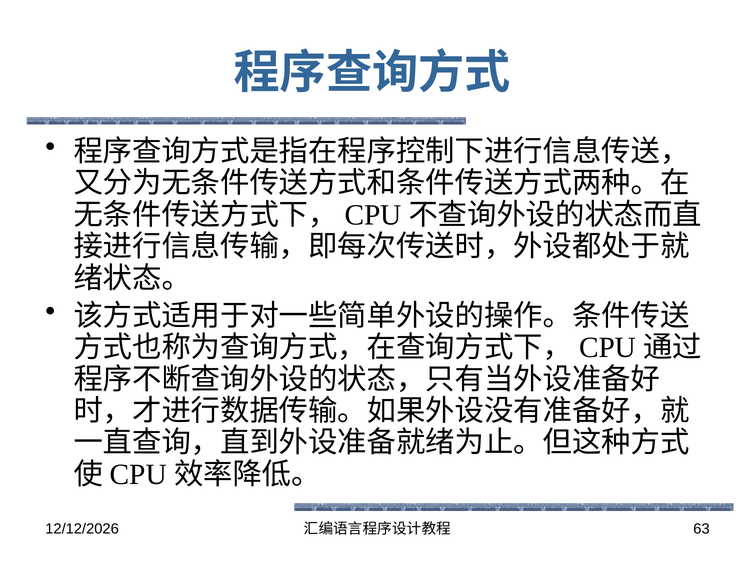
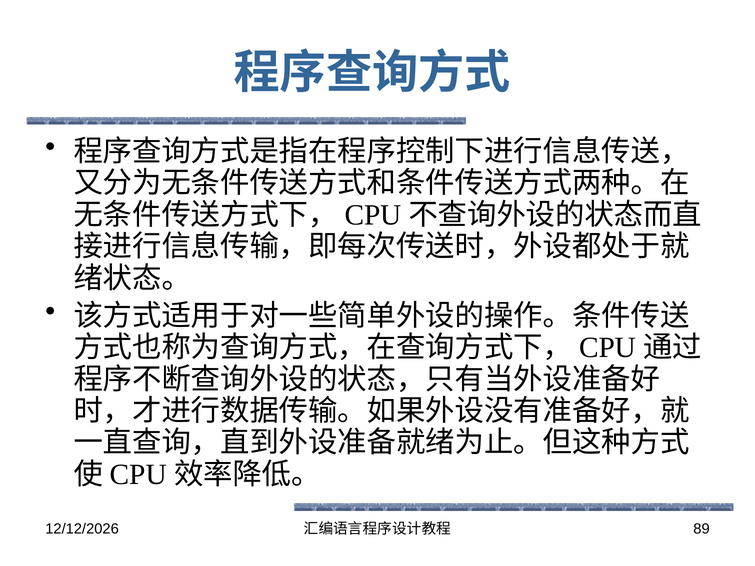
63: 63 -> 89
